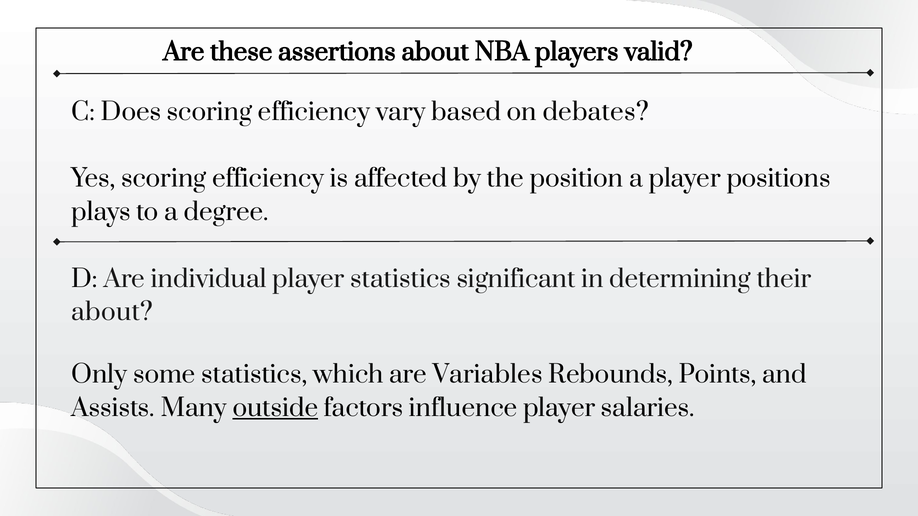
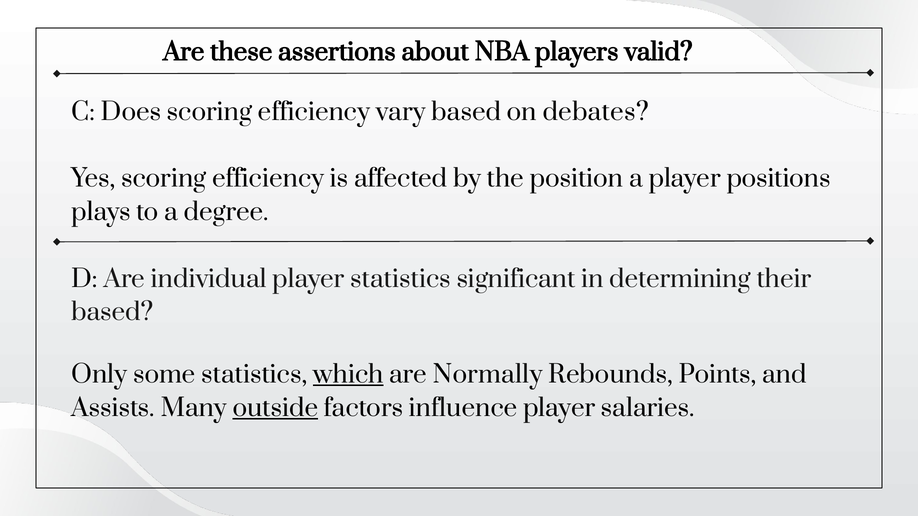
about at (112, 313): about -> based
which underline: none -> present
Variables: Variables -> Normally
